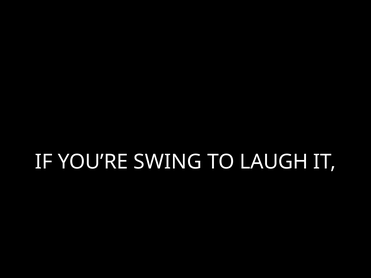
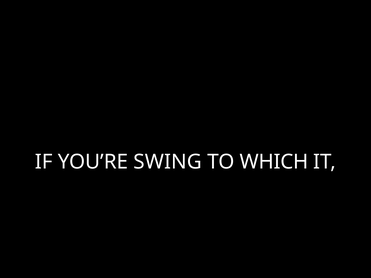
LAUGH: LAUGH -> WHICH
